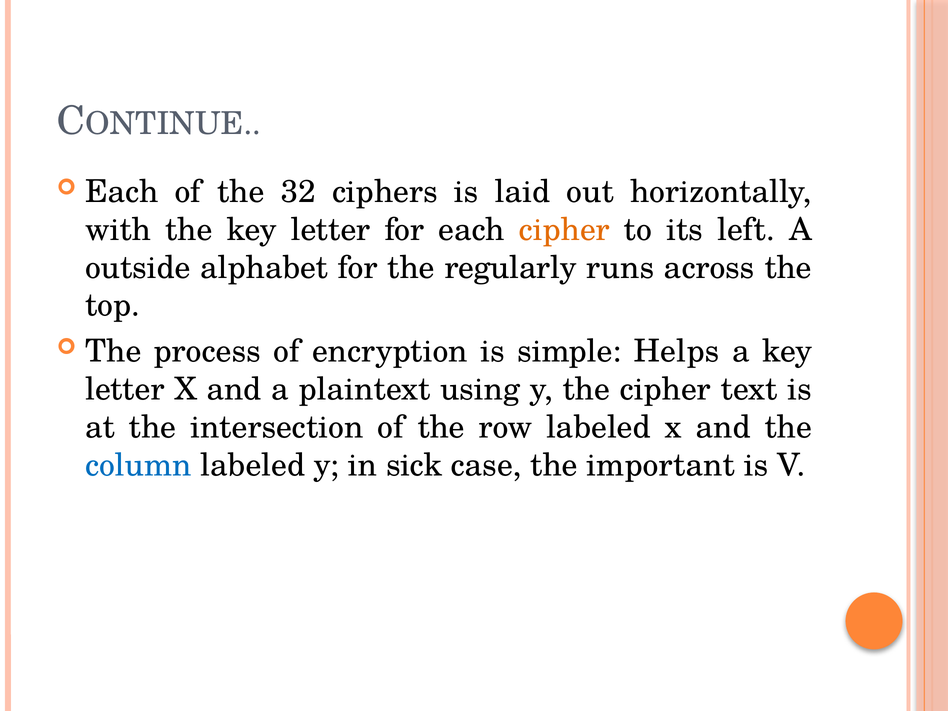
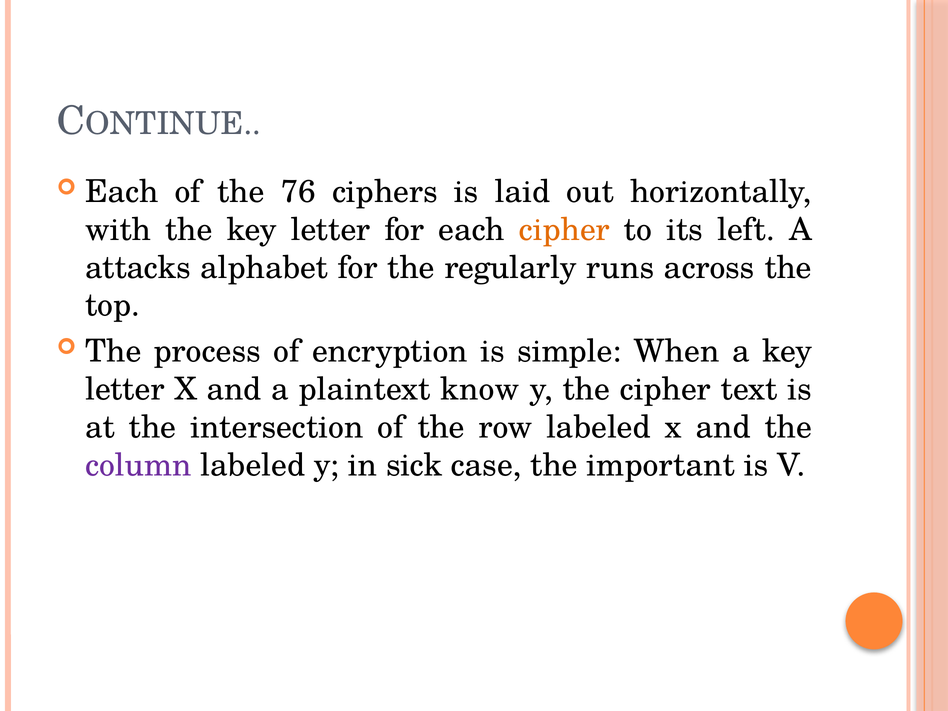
32: 32 -> 76
outside: outside -> attacks
Helps: Helps -> When
using: using -> know
column colour: blue -> purple
